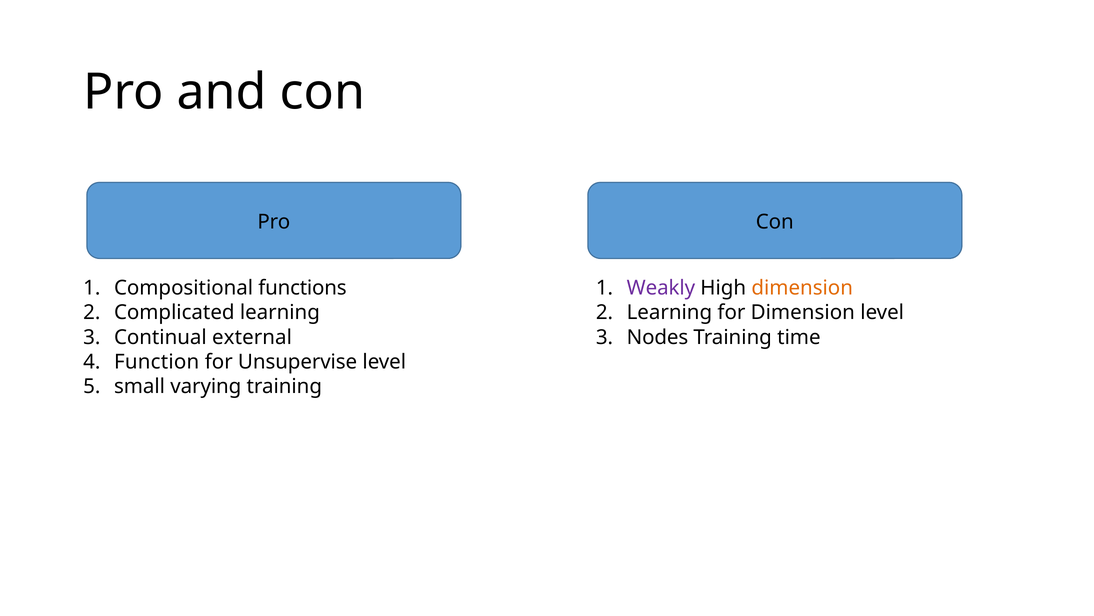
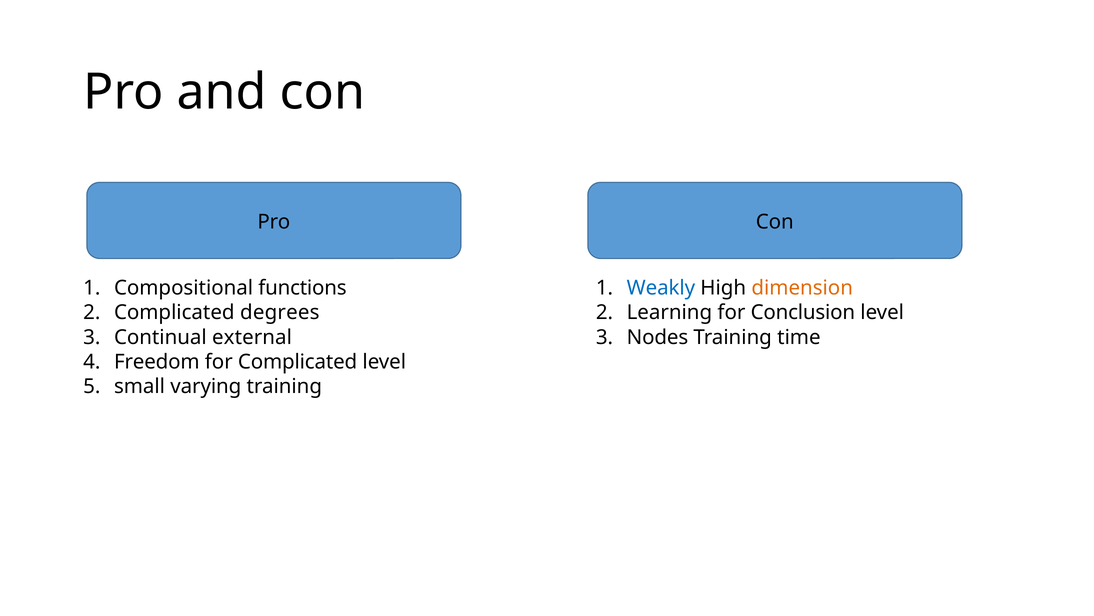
Weakly colour: purple -> blue
Complicated learning: learning -> degrees
for Dimension: Dimension -> Conclusion
Function: Function -> Freedom
for Unsupervise: Unsupervise -> Complicated
